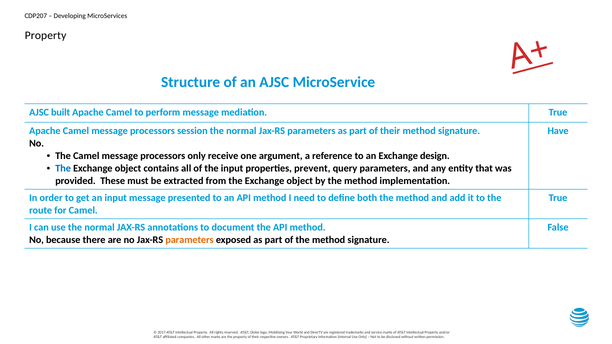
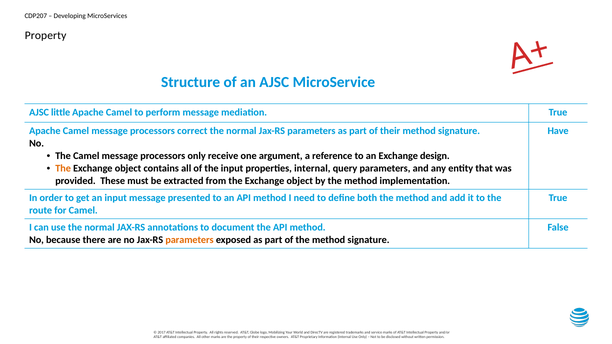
built: built -> little
session: session -> correct
The at (63, 168) colour: blue -> orange
properties prevent: prevent -> internal
